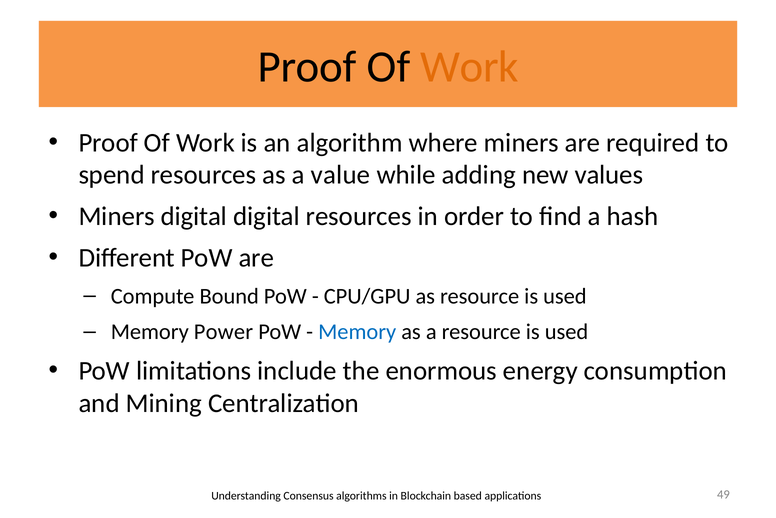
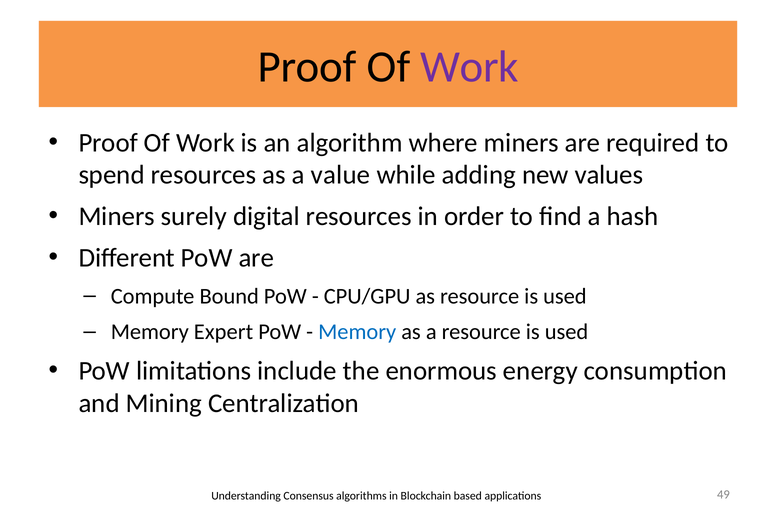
Work at (470, 67) colour: orange -> purple
Miners digital: digital -> surely
Power: Power -> Expert
